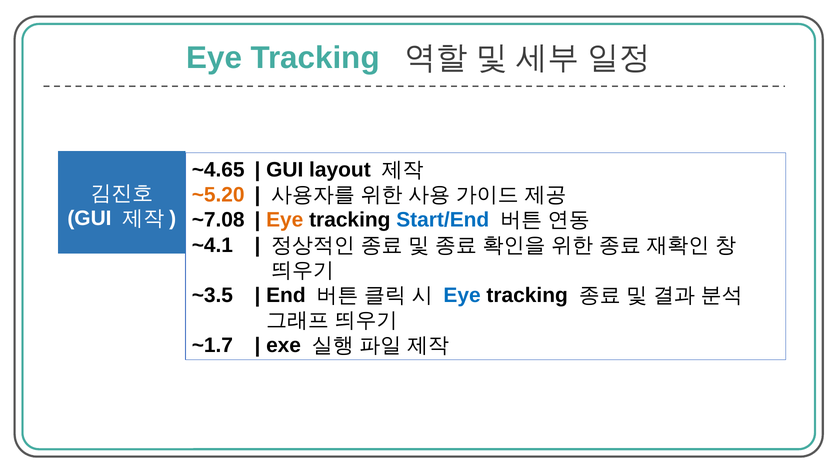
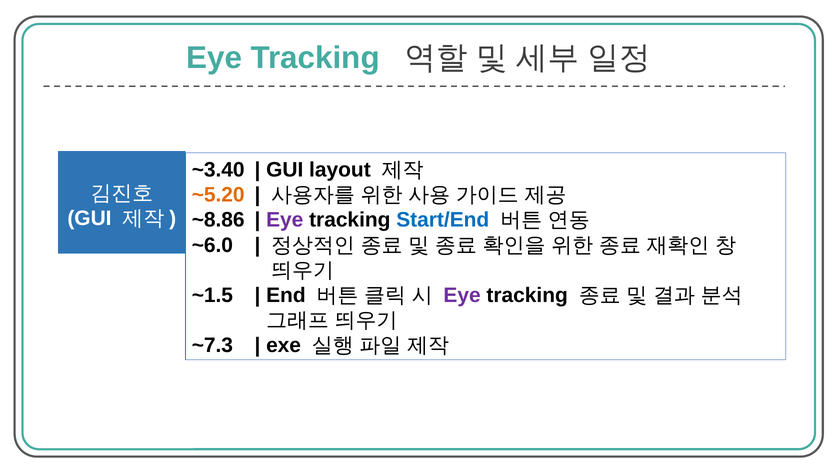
~4.65: ~4.65 -> ~3.40
~7.08: ~7.08 -> ~8.86
Eye at (285, 220) colour: orange -> purple
~4.1: ~4.1 -> ~6.0
~3.5: ~3.5 -> ~1.5
Eye at (462, 295) colour: blue -> purple
~1.7: ~1.7 -> ~7.3
